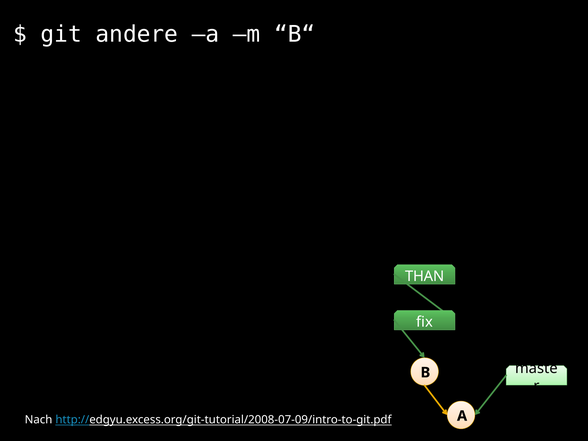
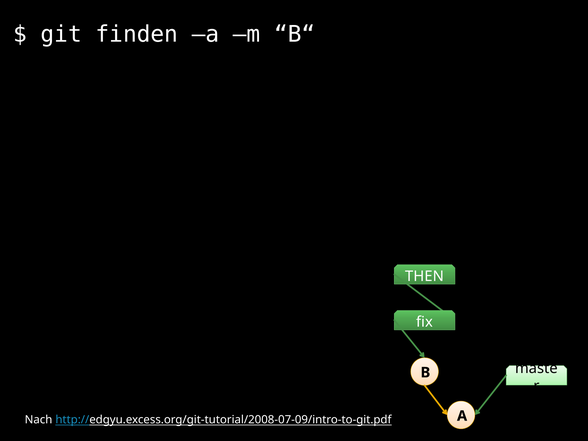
andere: andere -> finden
THAN: THAN -> THEN
